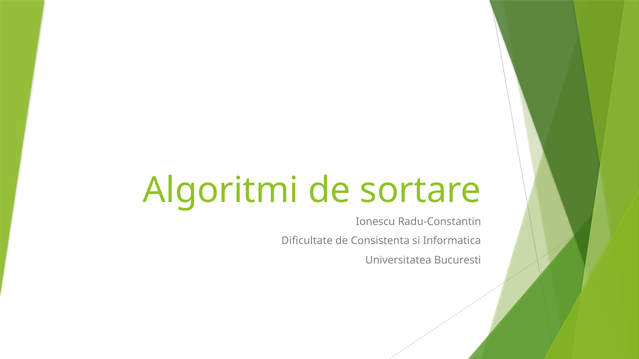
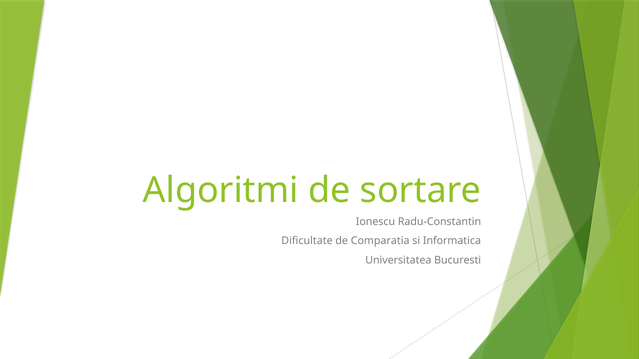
Consistenta: Consistenta -> Comparatia
